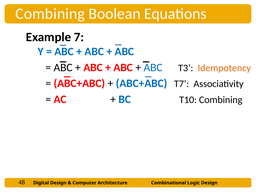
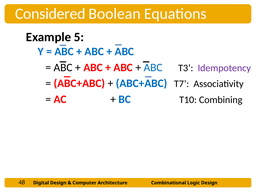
Combining at (50, 14): Combining -> Considered
7: 7 -> 5
Idempotency colour: orange -> purple
